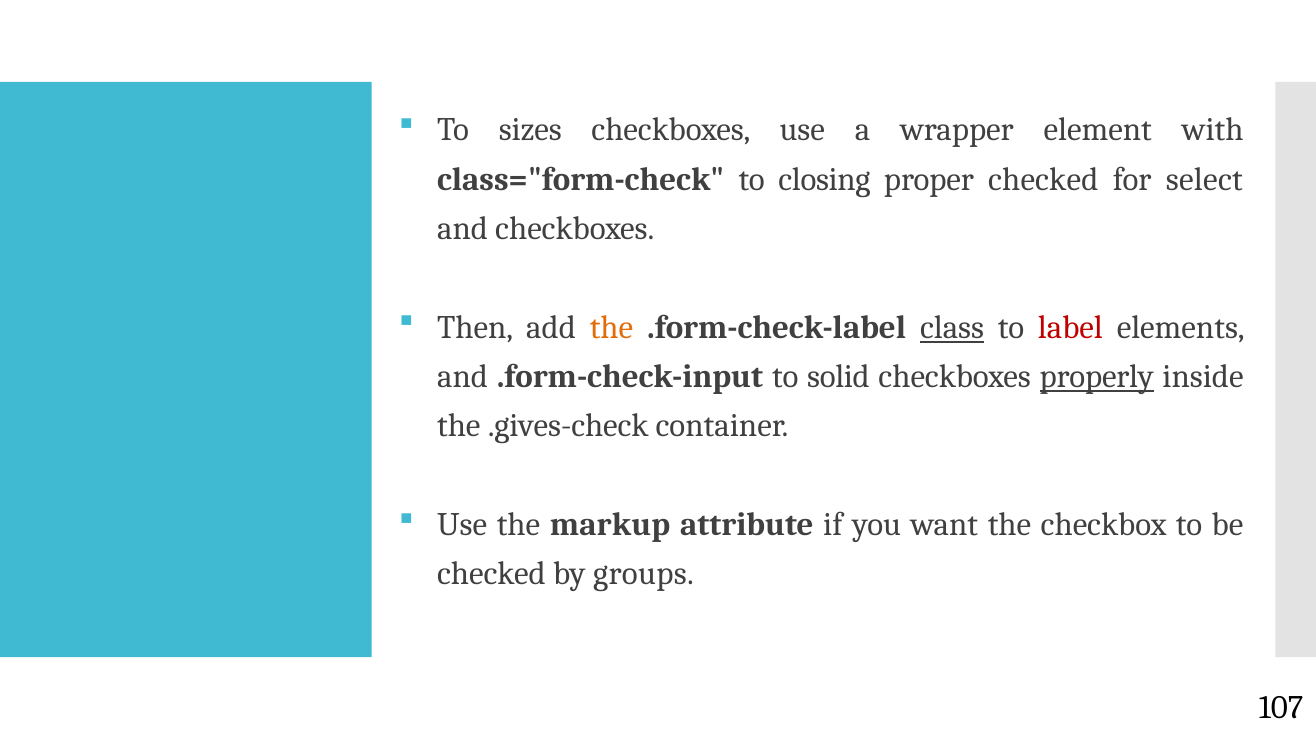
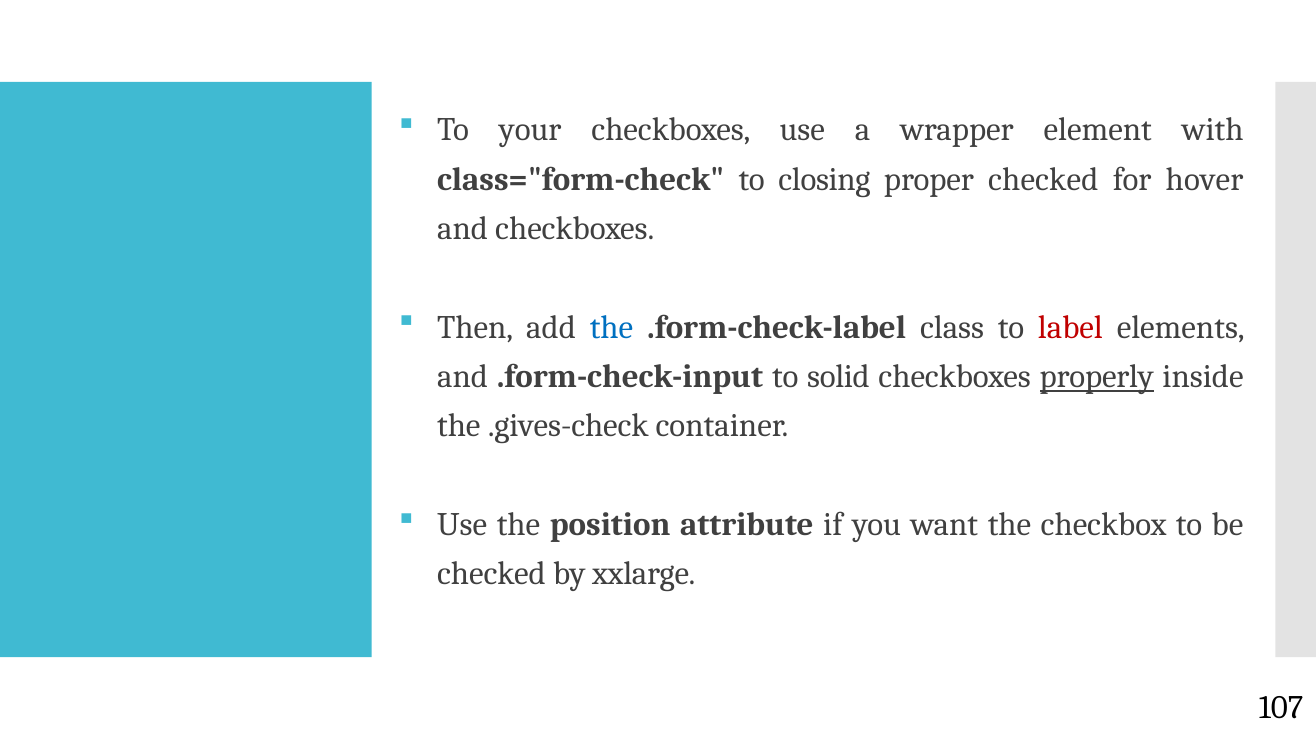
sizes: sizes -> your
select: select -> hover
the at (611, 328) colour: orange -> blue
class underline: present -> none
markup: markup -> position
groups: groups -> xxlarge
